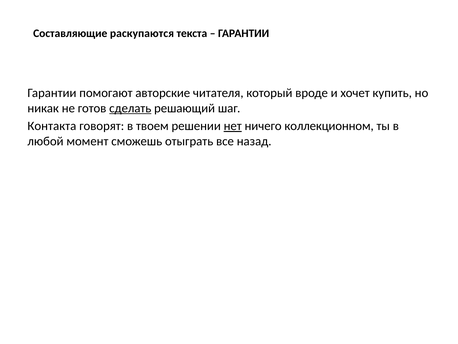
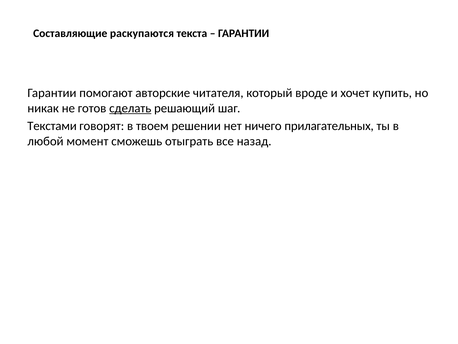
Контакта: Контакта -> Текстами
нет underline: present -> none
коллекционном: коллекционном -> прилагательных
